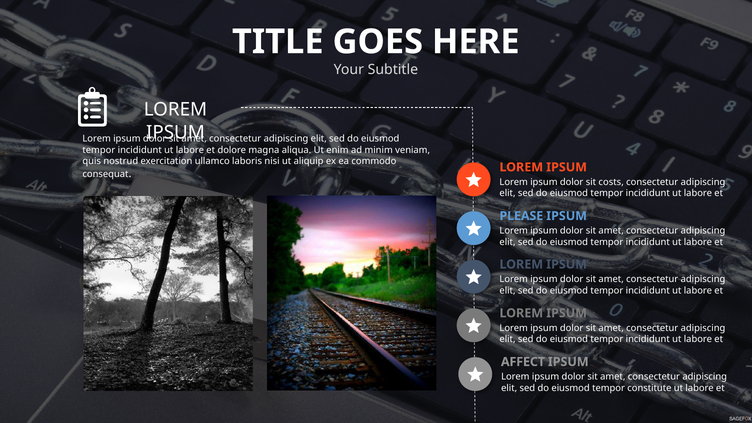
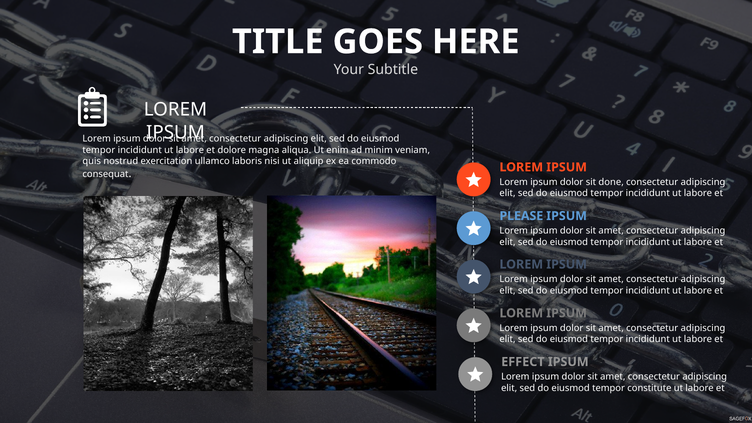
costs: costs -> done
AFFECT: AFFECT -> EFFECT
